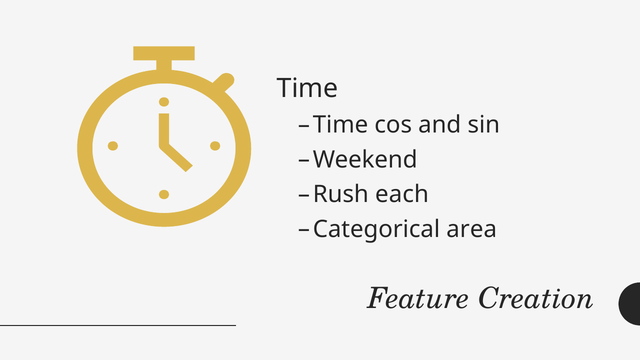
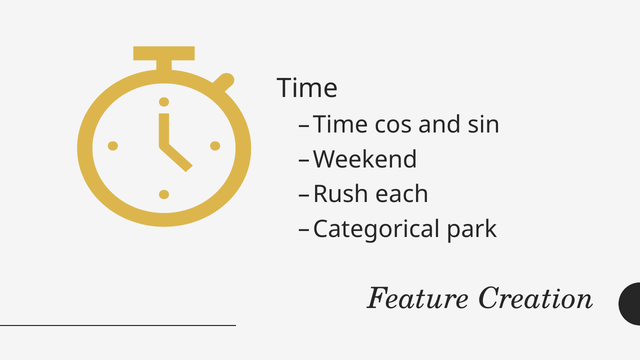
area: area -> park
